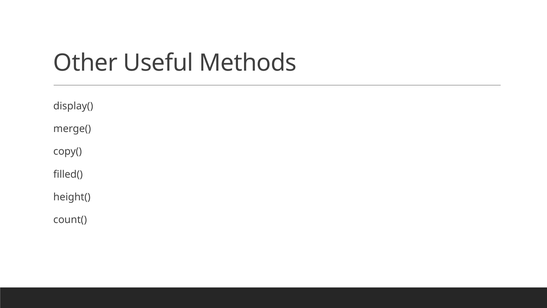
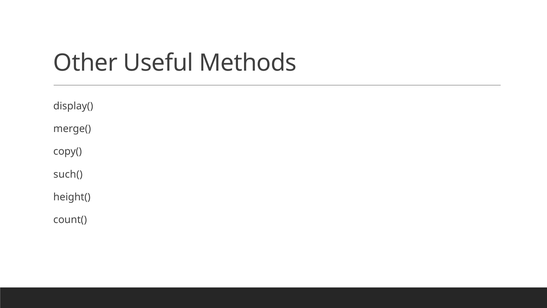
filled(: filled( -> such(
